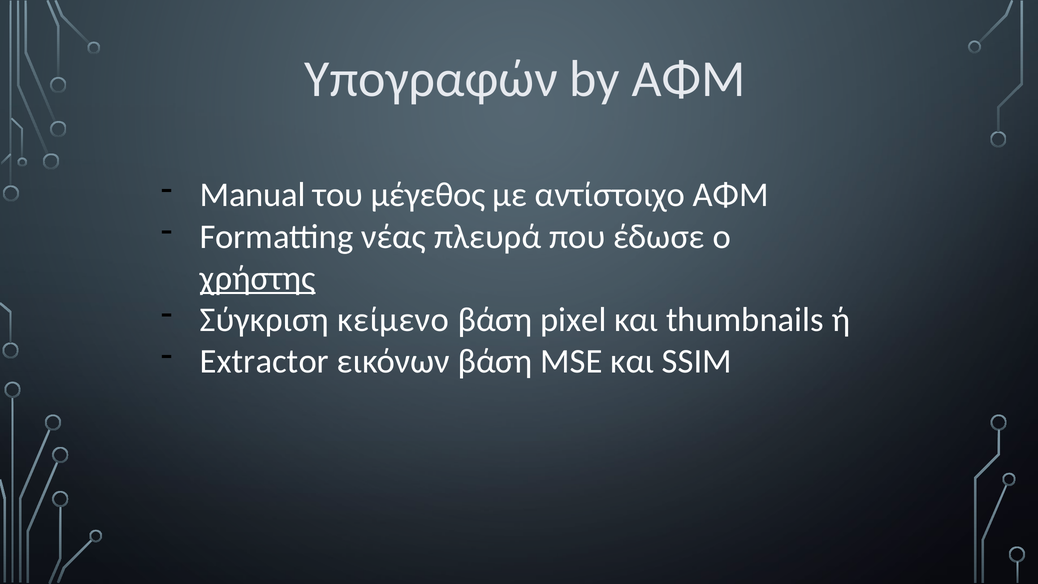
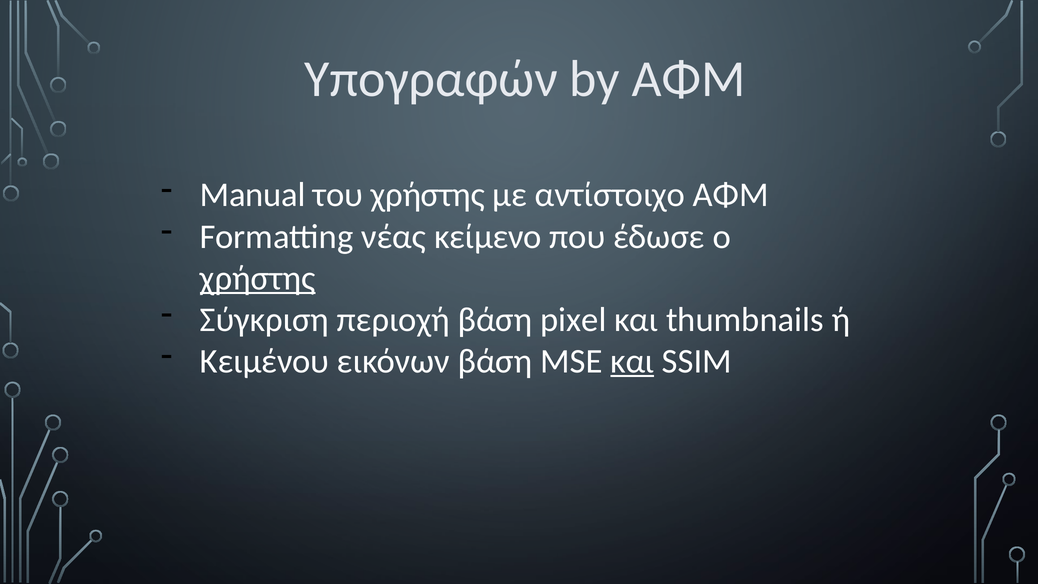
του μέγεθος: μέγεθος -> χρήστης
πλευρά: πλευρά -> κείμενο
κείμενο: κείμενο -> περιοχή
Extractor: Extractor -> Κειμένου
και at (632, 361) underline: none -> present
